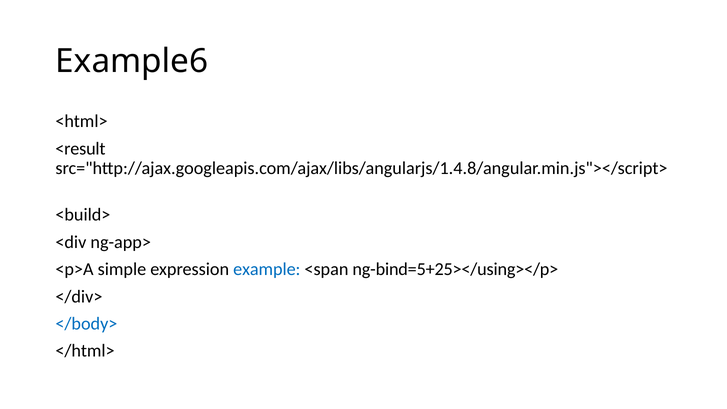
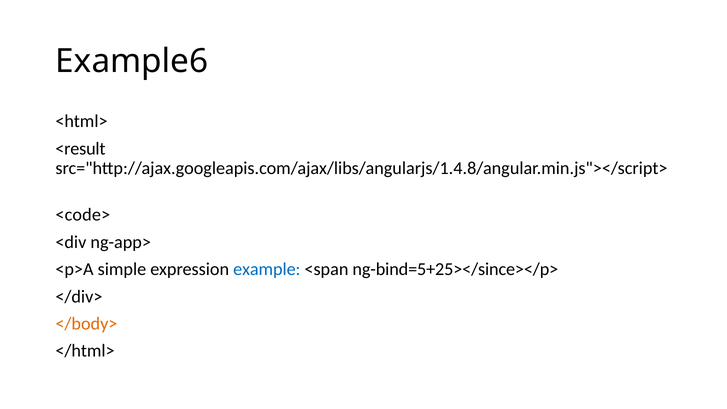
<build>: <build> -> <code>
ng-bind=5+25></using></p>: ng-bind=5+25></using></p> -> ng-bind=5+25></since></p>
</body> colour: blue -> orange
